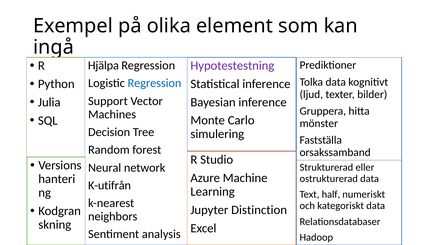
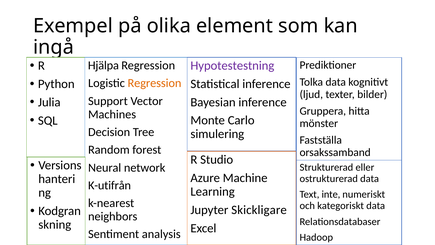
Regression at (154, 83) colour: blue -> orange
half: half -> inte
Distinction: Distinction -> Skickligare
